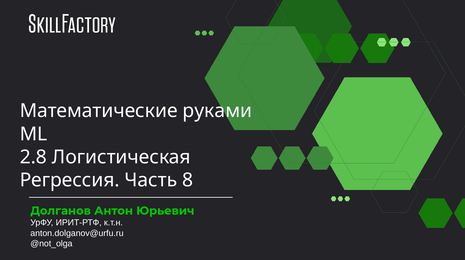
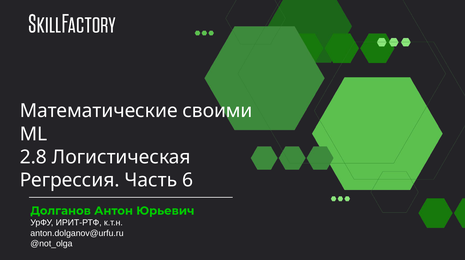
руками: руками -> своими
8: 8 -> 6
